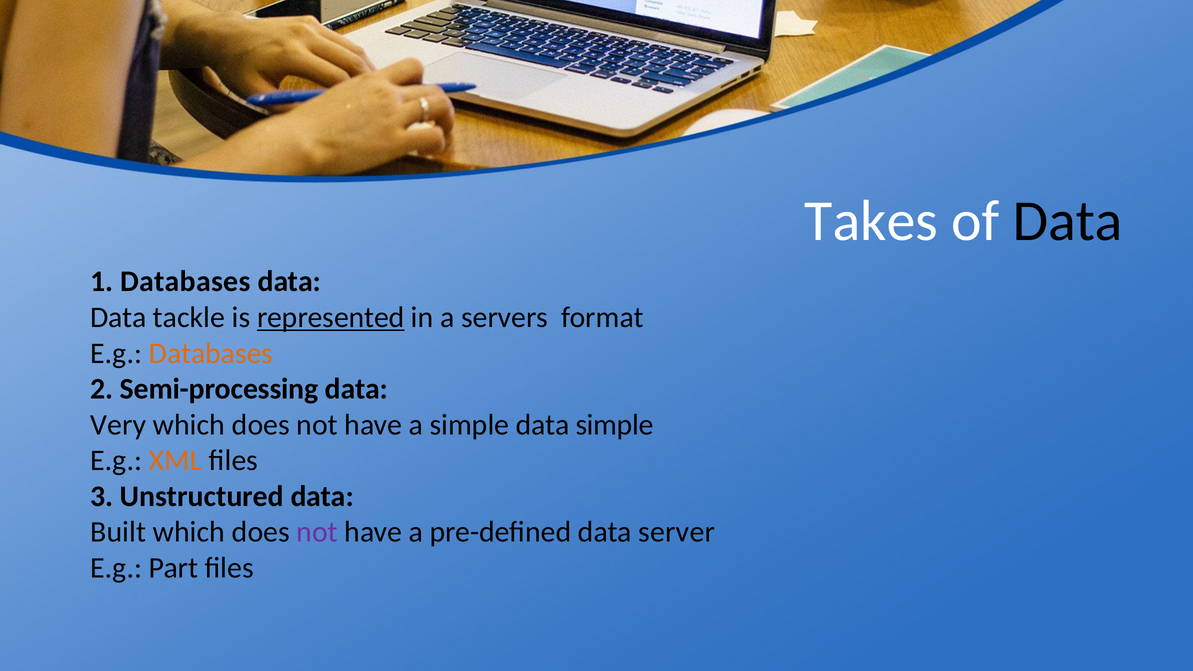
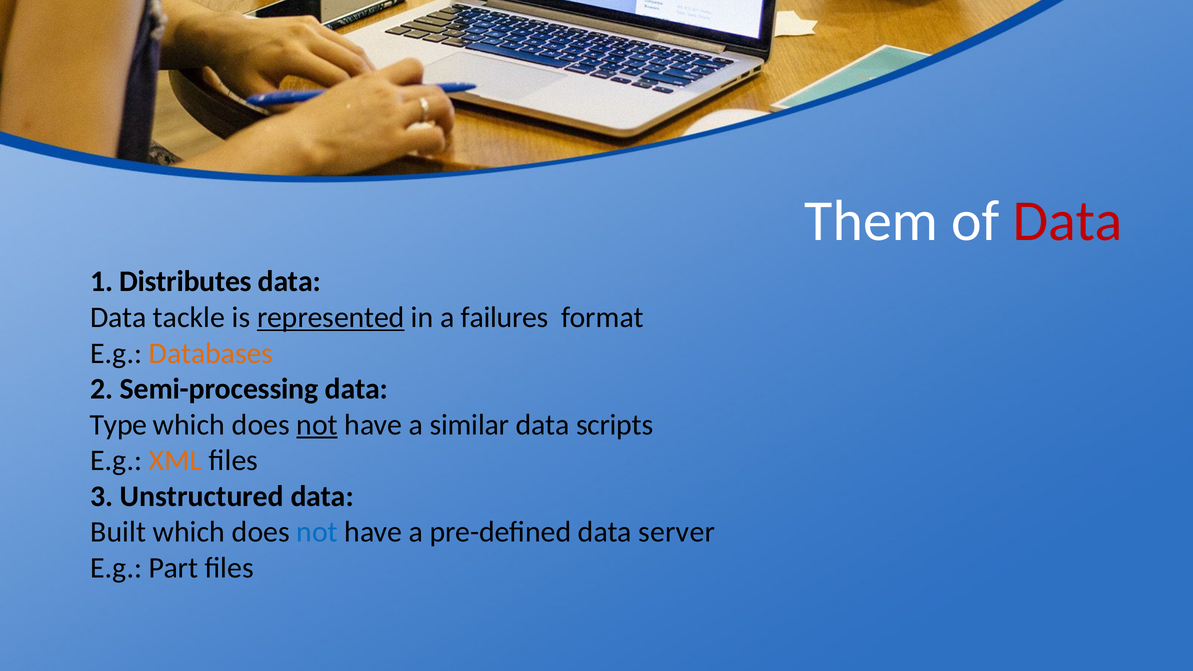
Takes: Takes -> Them
Data at (1068, 221) colour: black -> red
1 Databases: Databases -> Distributes
servers: servers -> failures
Very: Very -> Type
not at (317, 425) underline: none -> present
a simple: simple -> similar
data simple: simple -> scripts
not at (317, 532) colour: purple -> blue
